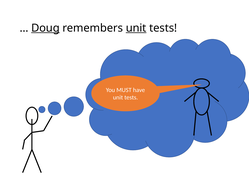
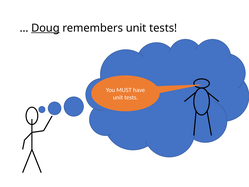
unit at (136, 28) underline: present -> none
